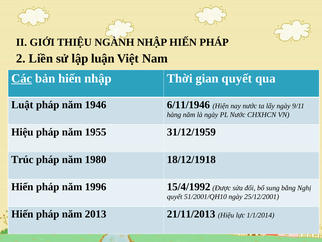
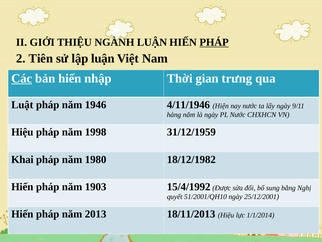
NGÀNH NHẬP: NHẬP -> LUẬN
PHÁP at (214, 42) underline: none -> present
Liền: Liền -> Tiên
gian quyết: quyết -> trưng
6/11/1946: 6/11/1946 -> 4/11/1946
1955: 1955 -> 1998
Trúc: Trúc -> Khai
18/12/1918: 18/12/1918 -> 18/12/1982
1996: 1996 -> 1903
21/11/2013: 21/11/2013 -> 18/11/2013
